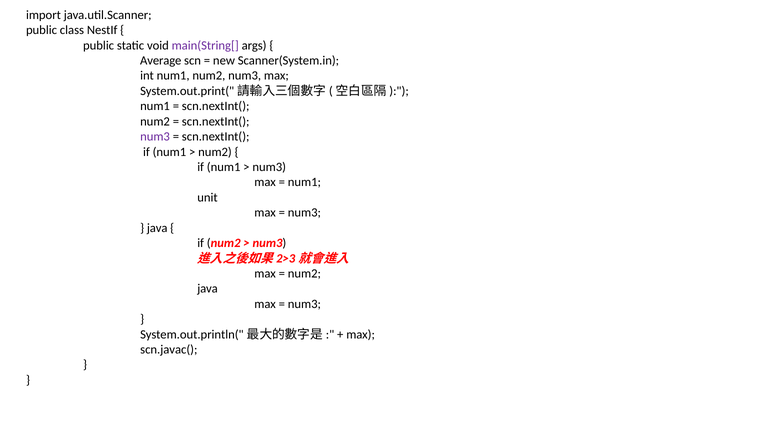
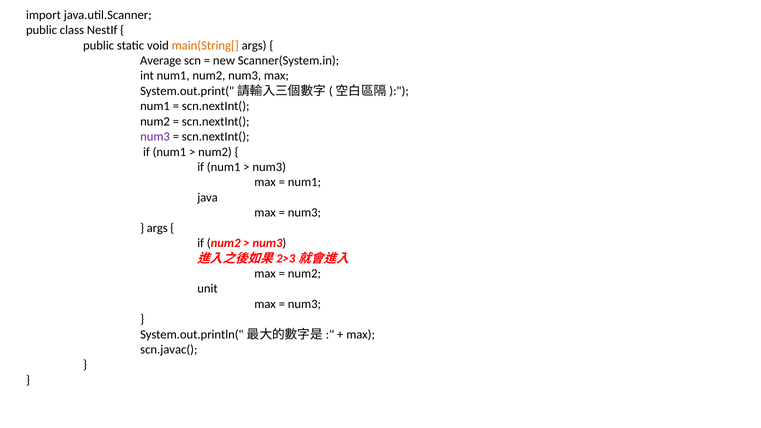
main(String[ colour: purple -> orange
unit: unit -> java
java at (157, 228): java -> args
java at (208, 289): java -> unit
